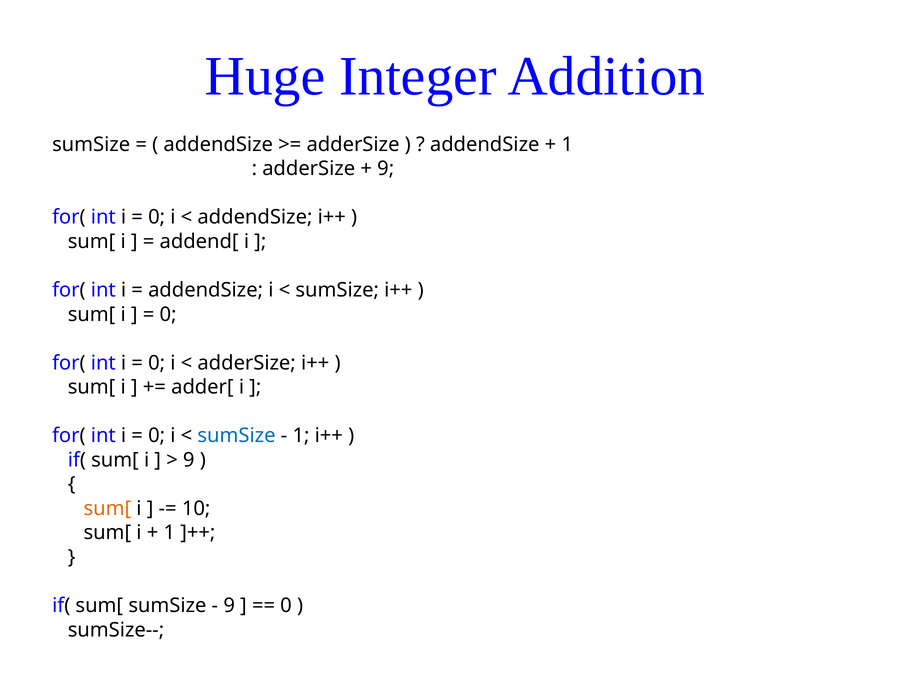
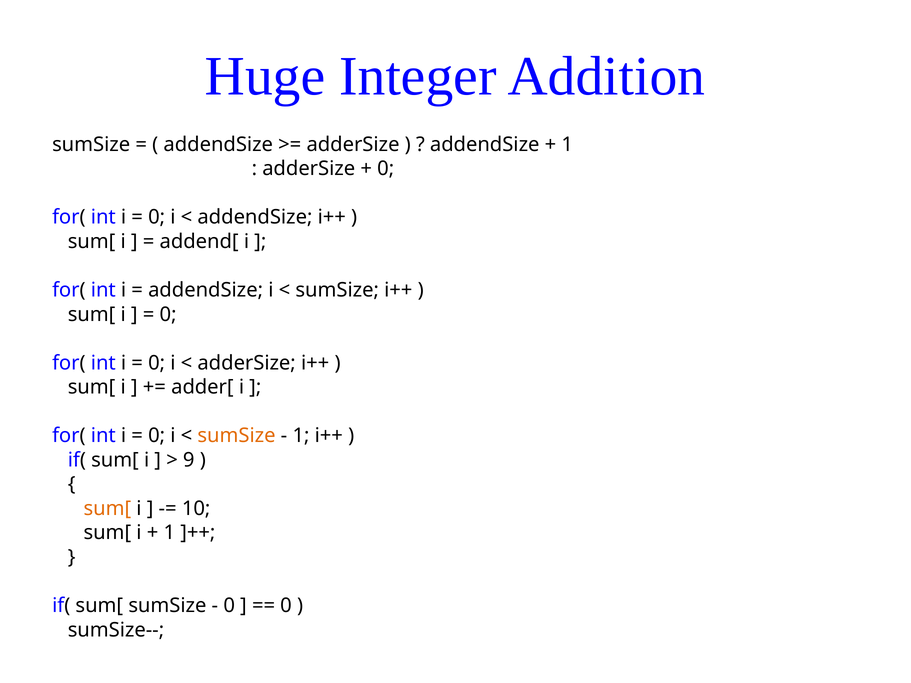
9 at (386, 169): 9 -> 0
sumSize at (237, 436) colour: blue -> orange
9 at (229, 606): 9 -> 0
